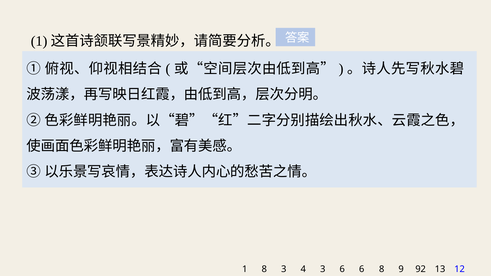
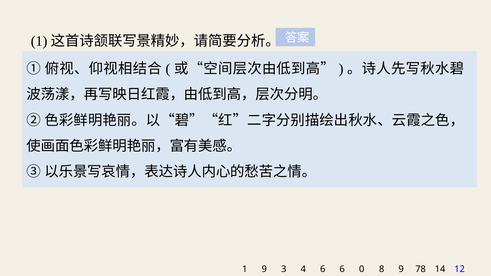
1 8: 8 -> 9
4 3: 3 -> 6
6 6: 6 -> 0
92: 92 -> 78
13: 13 -> 14
